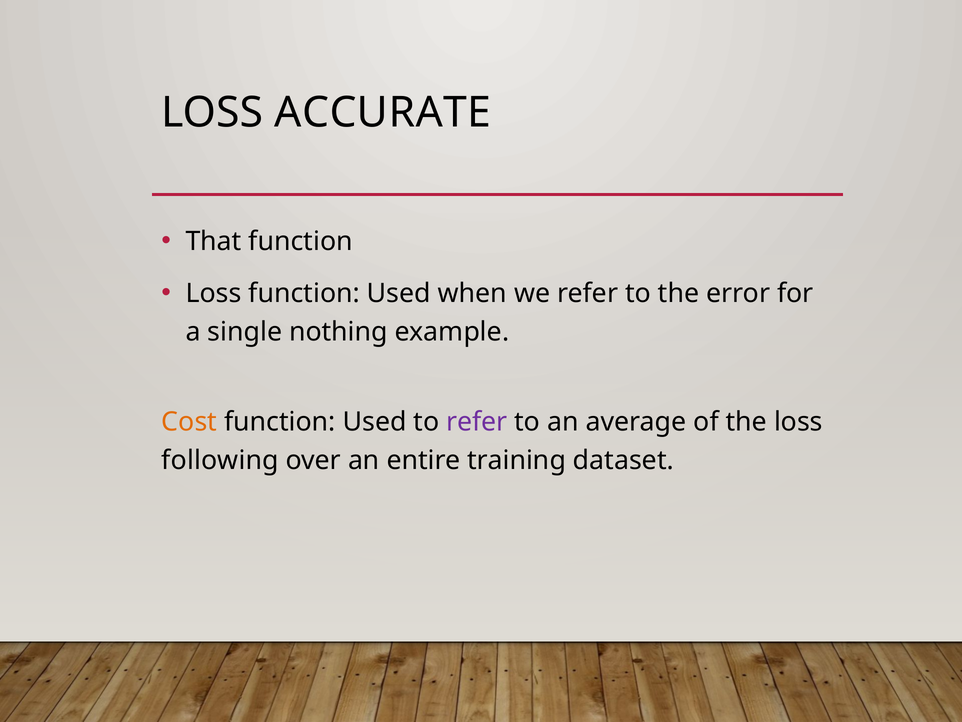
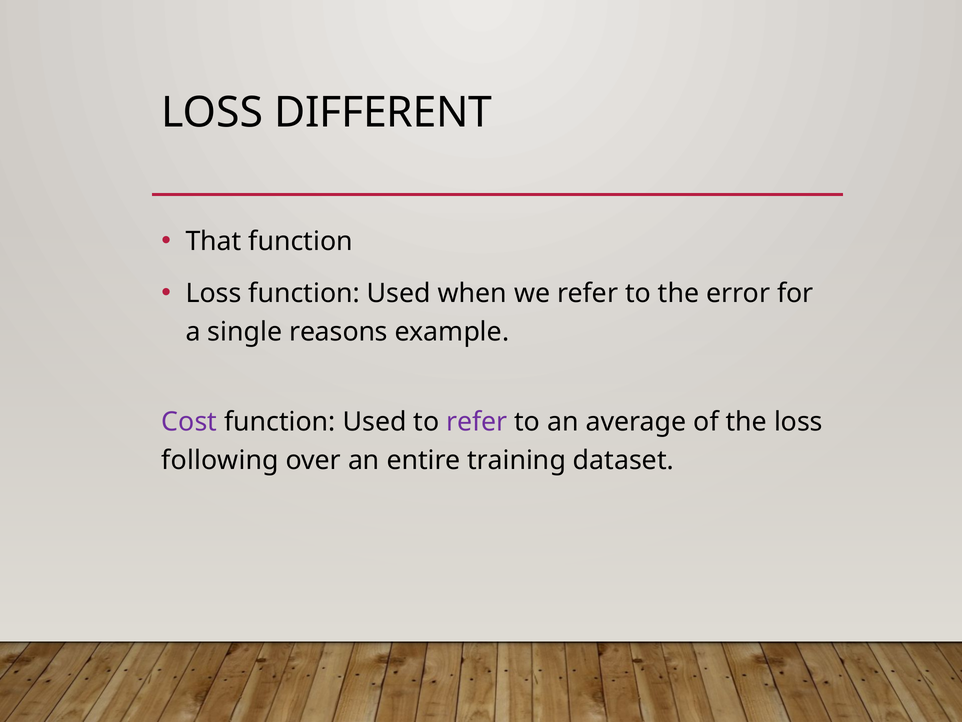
ACCURATE: ACCURATE -> DIFFERENT
nothing: nothing -> reasons
Cost colour: orange -> purple
